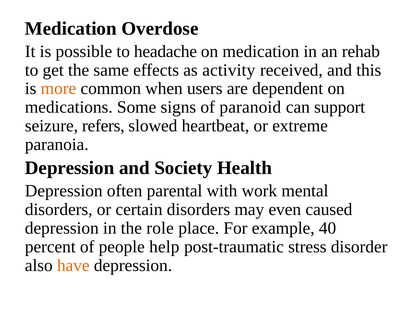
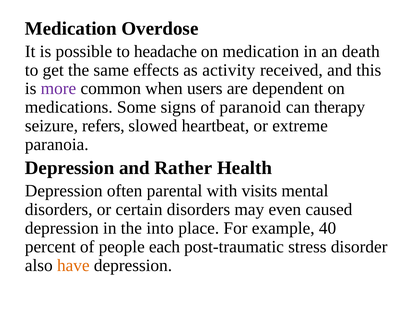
rehab: rehab -> death
more colour: orange -> purple
support: support -> therapy
Society: Society -> Rather
work: work -> visits
role: role -> into
help: help -> each
